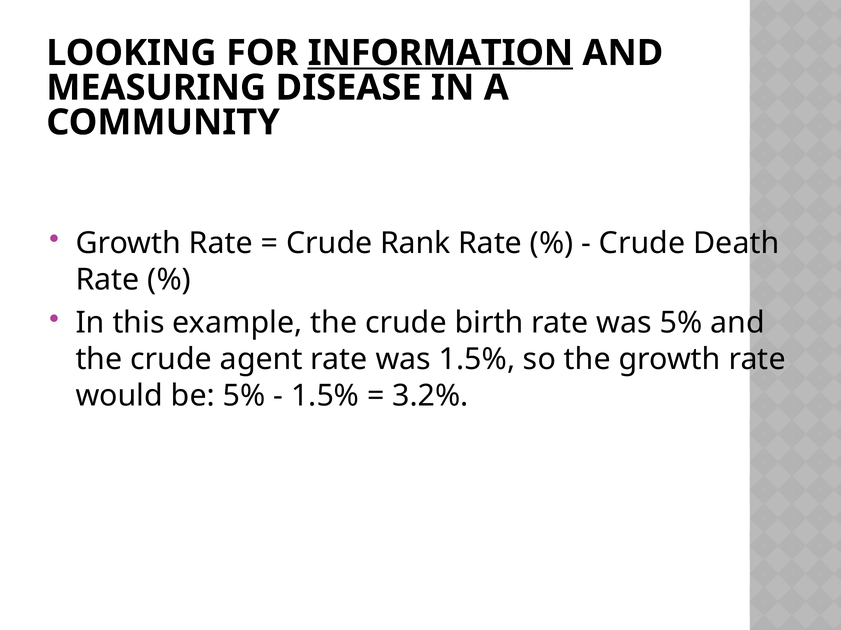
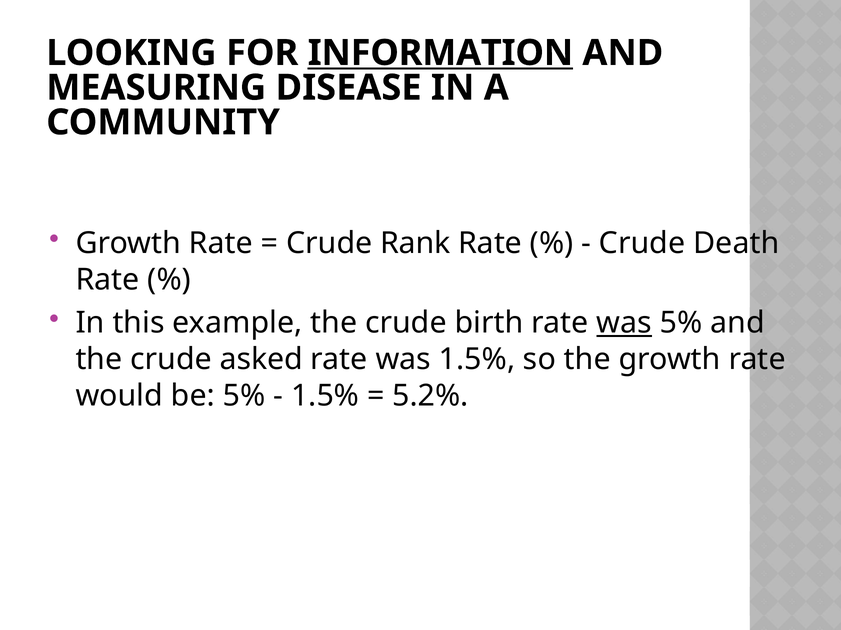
was at (624, 323) underline: none -> present
agent: agent -> asked
3.2%: 3.2% -> 5.2%
